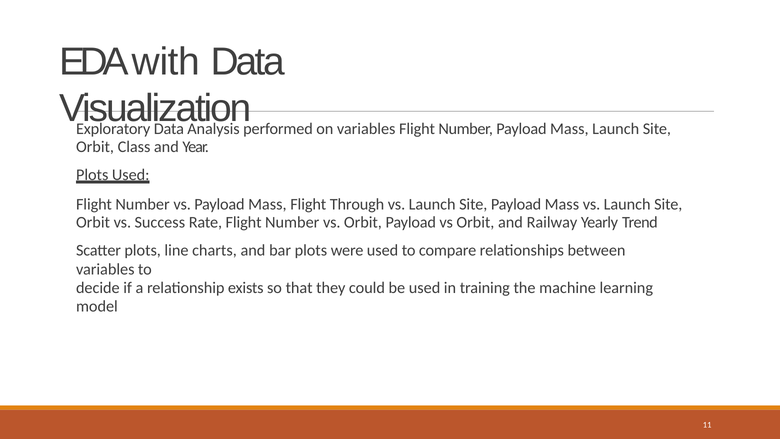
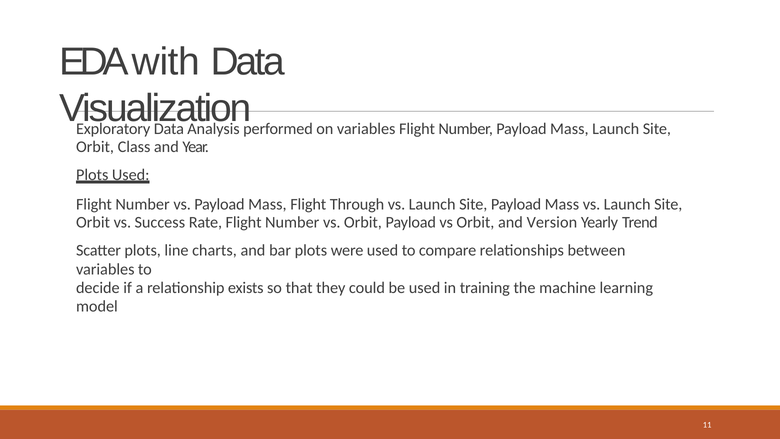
Railway: Railway -> Version
